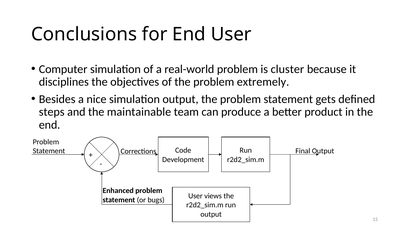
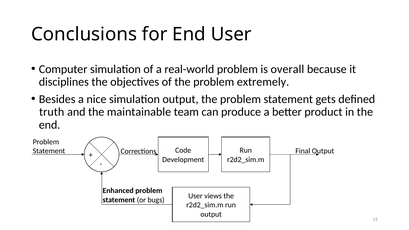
cluster: cluster -> overall
steps: steps -> truth
